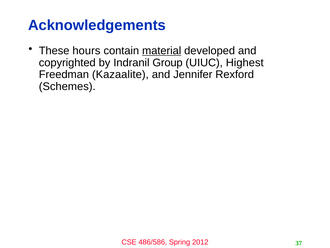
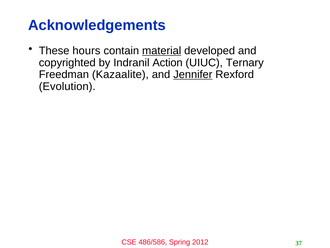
Group: Group -> Action
Highest: Highest -> Ternary
Jennifer underline: none -> present
Schemes: Schemes -> Evolution
